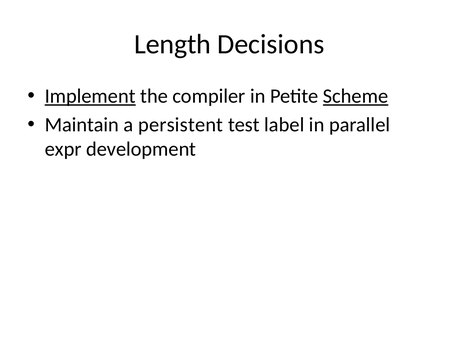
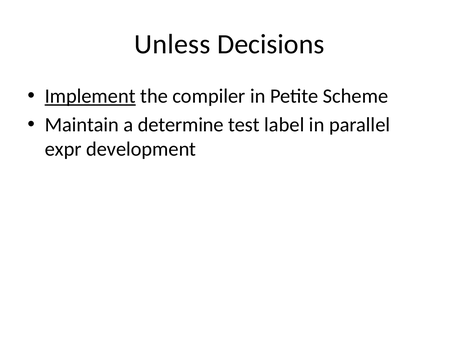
Length: Length -> Unless
Scheme underline: present -> none
persistent: persistent -> determine
